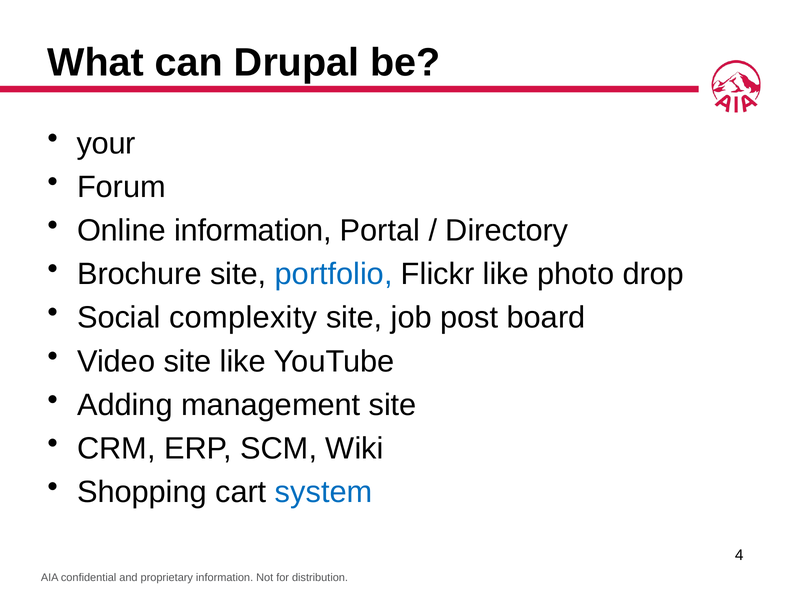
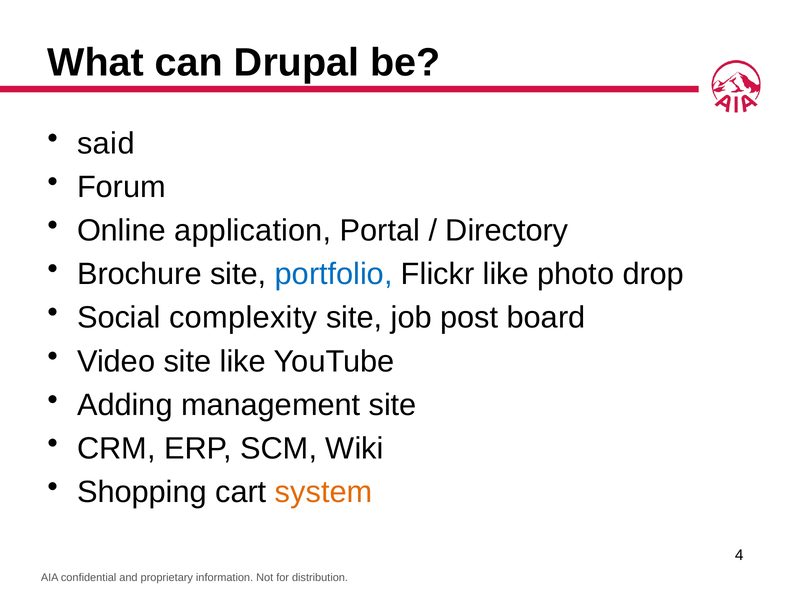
your: your -> said
Online information: information -> application
system colour: blue -> orange
